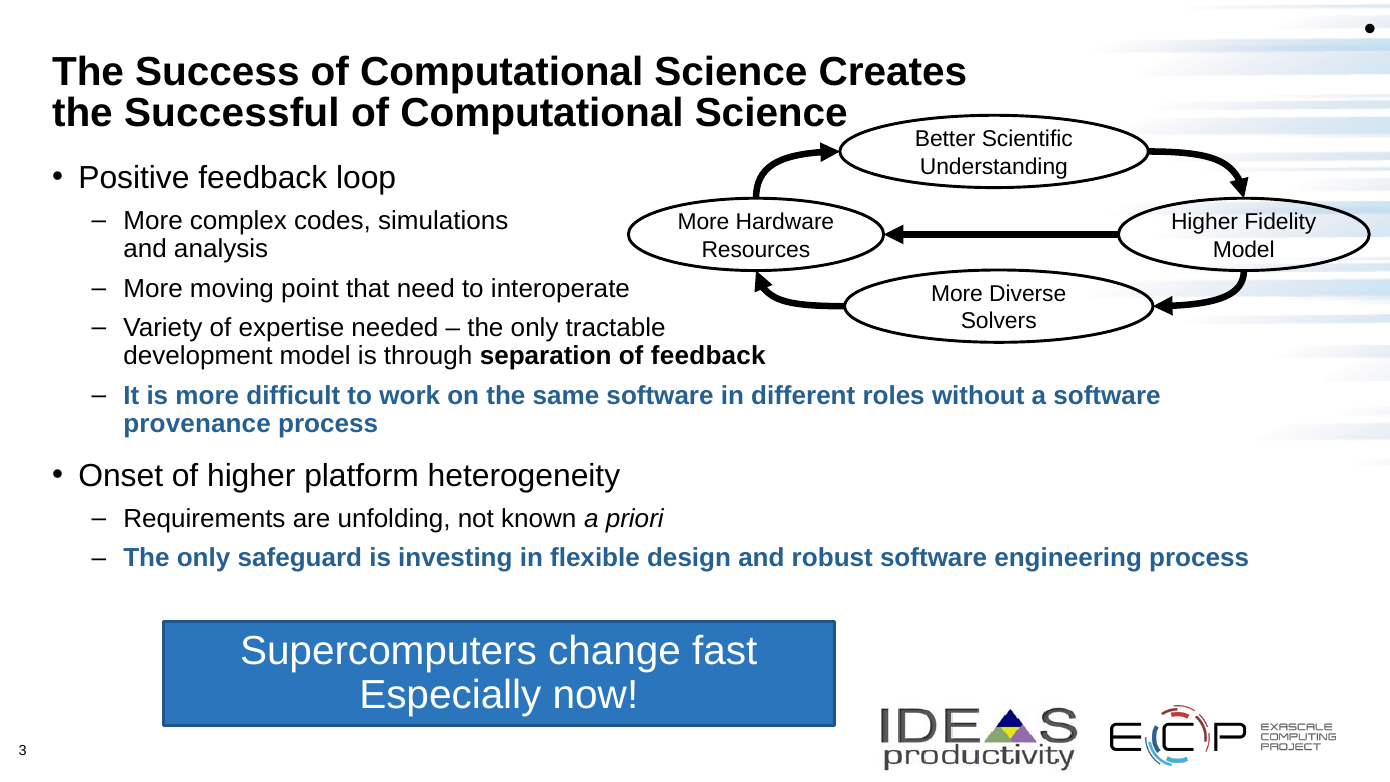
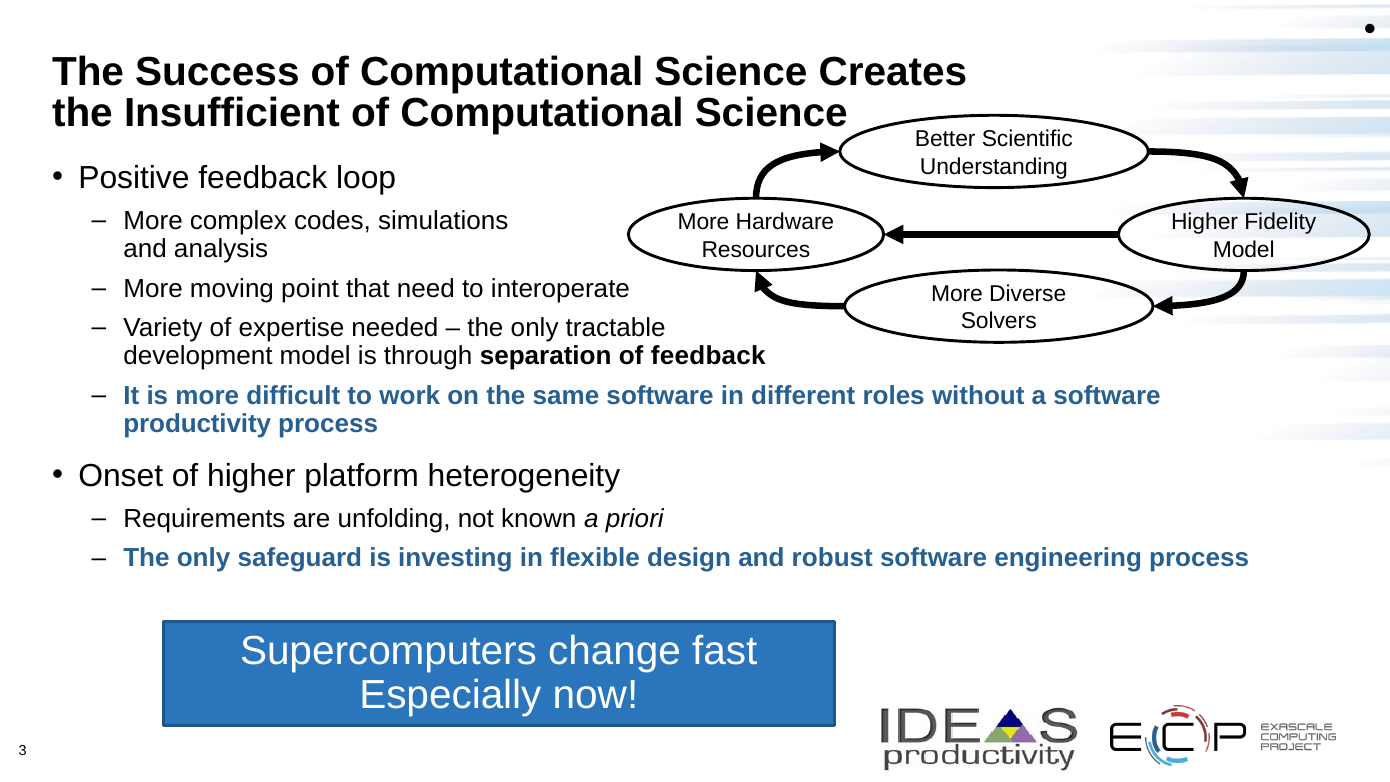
Successful: Successful -> Insufficient
provenance: provenance -> productivity
